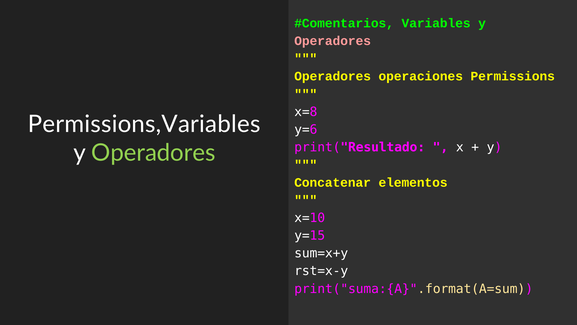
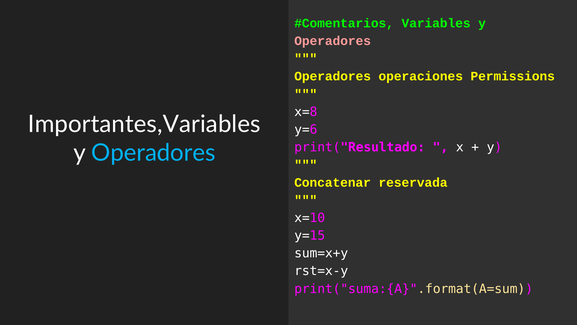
Permissions,Variables: Permissions,Variables -> Importantes,Variables
Operadores at (153, 153) colour: light green -> light blue
elementos: elementos -> reservada
